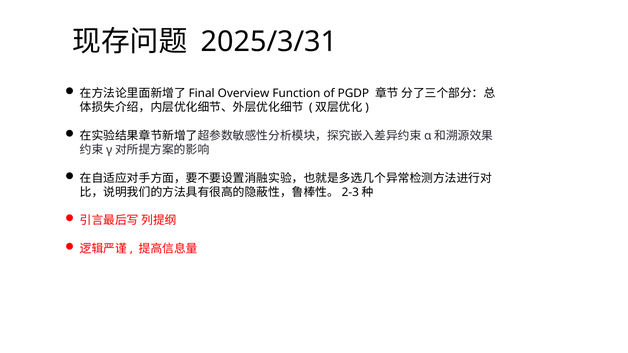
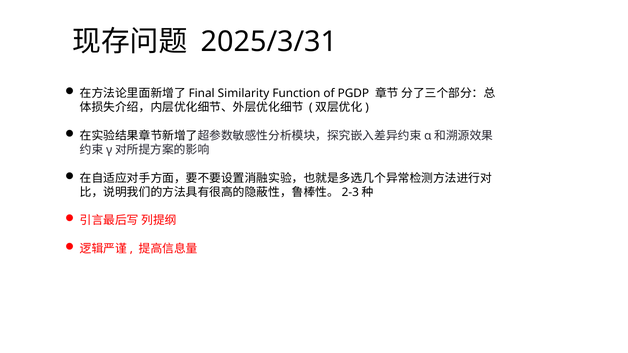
Overview: Overview -> Similarity
